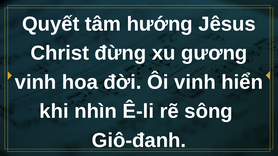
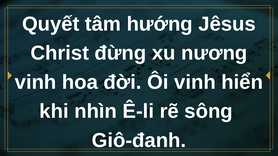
gương: gương -> nương
